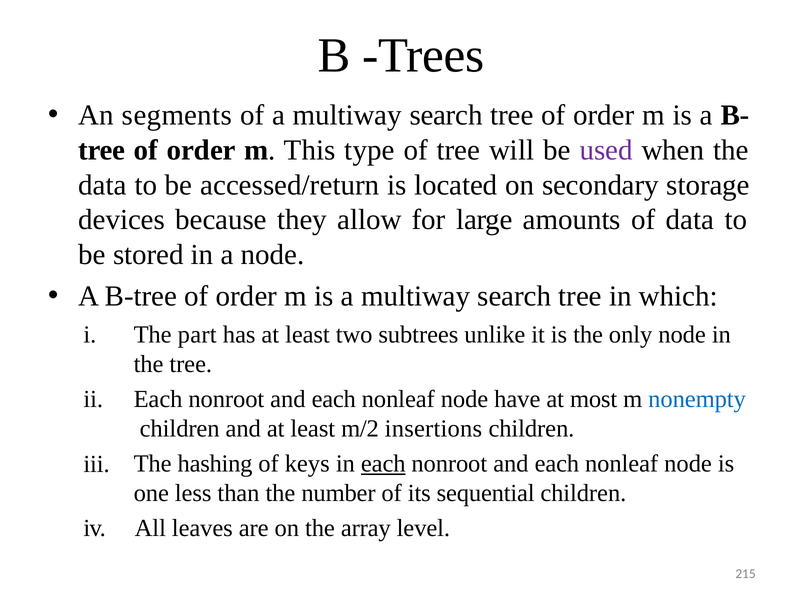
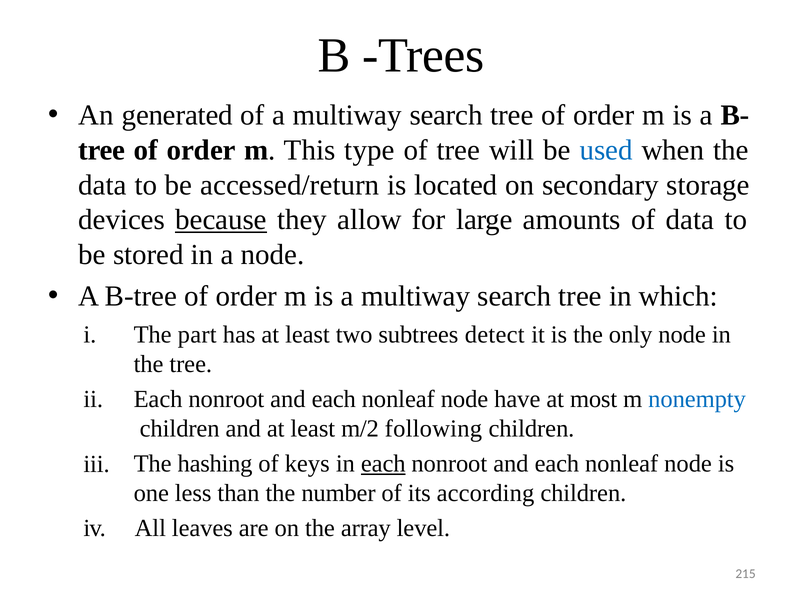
segments: segments -> generated
used colour: purple -> blue
because underline: none -> present
unlike: unlike -> detect
insertions: insertions -> following
sequential: sequential -> according
